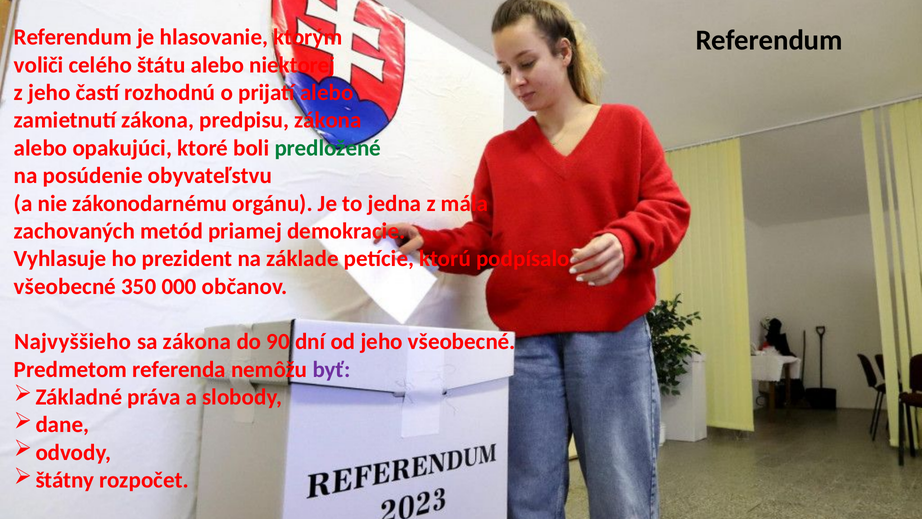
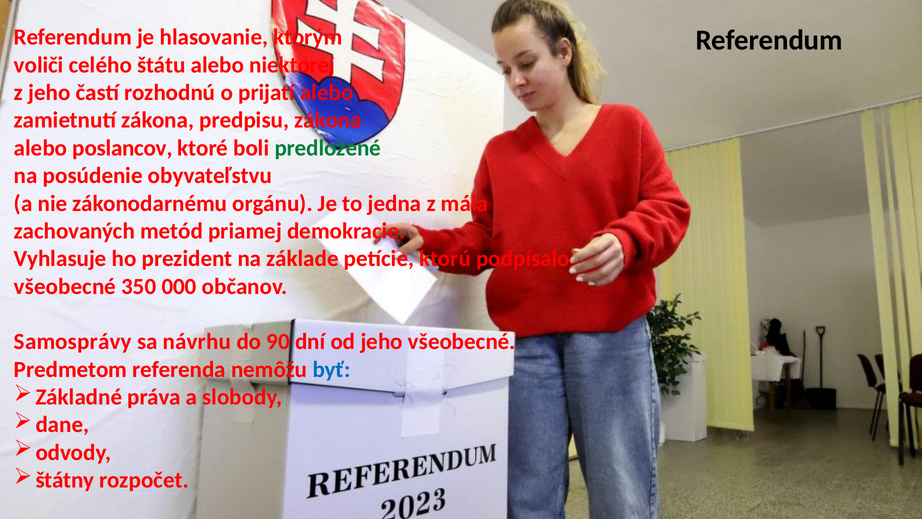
opakujúci: opakujúci -> poslancov
Najvyššieho: Najvyššieho -> Samosprávy
sa zákona: zákona -> návrhu
byť colour: purple -> blue
